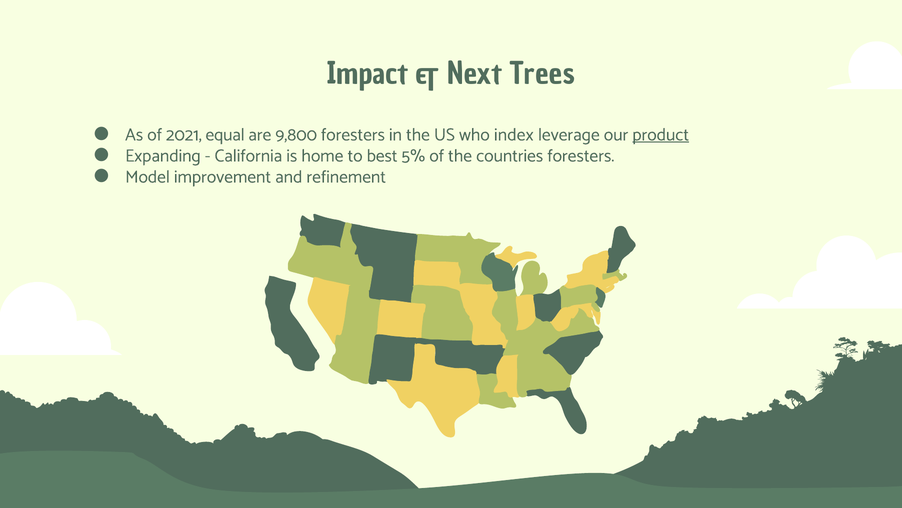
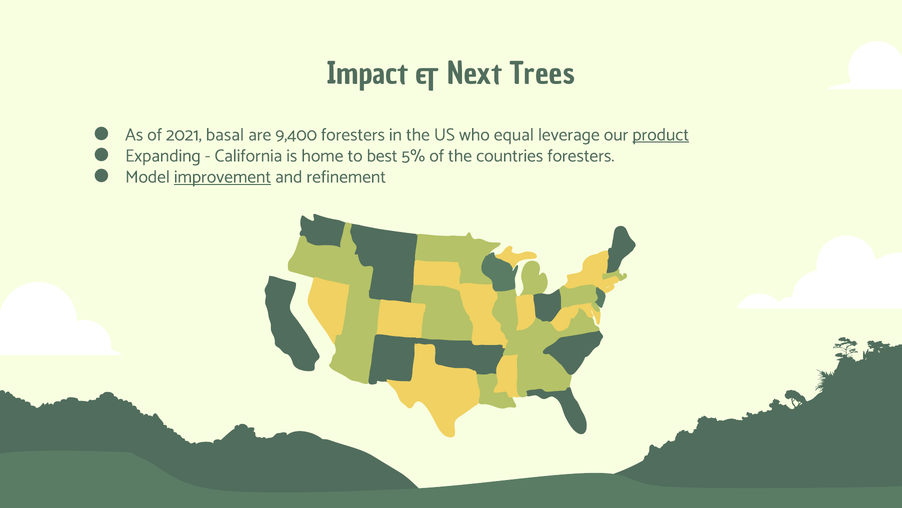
equal: equal -> basal
9,800: 9,800 -> 9,400
index: index -> equal
improvement underline: none -> present
